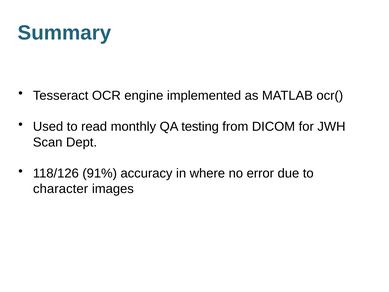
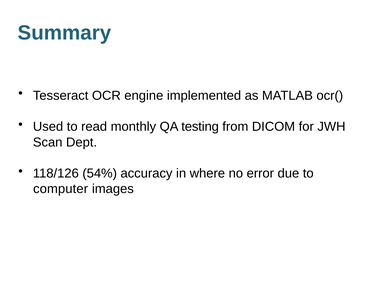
91%: 91% -> 54%
character: character -> computer
